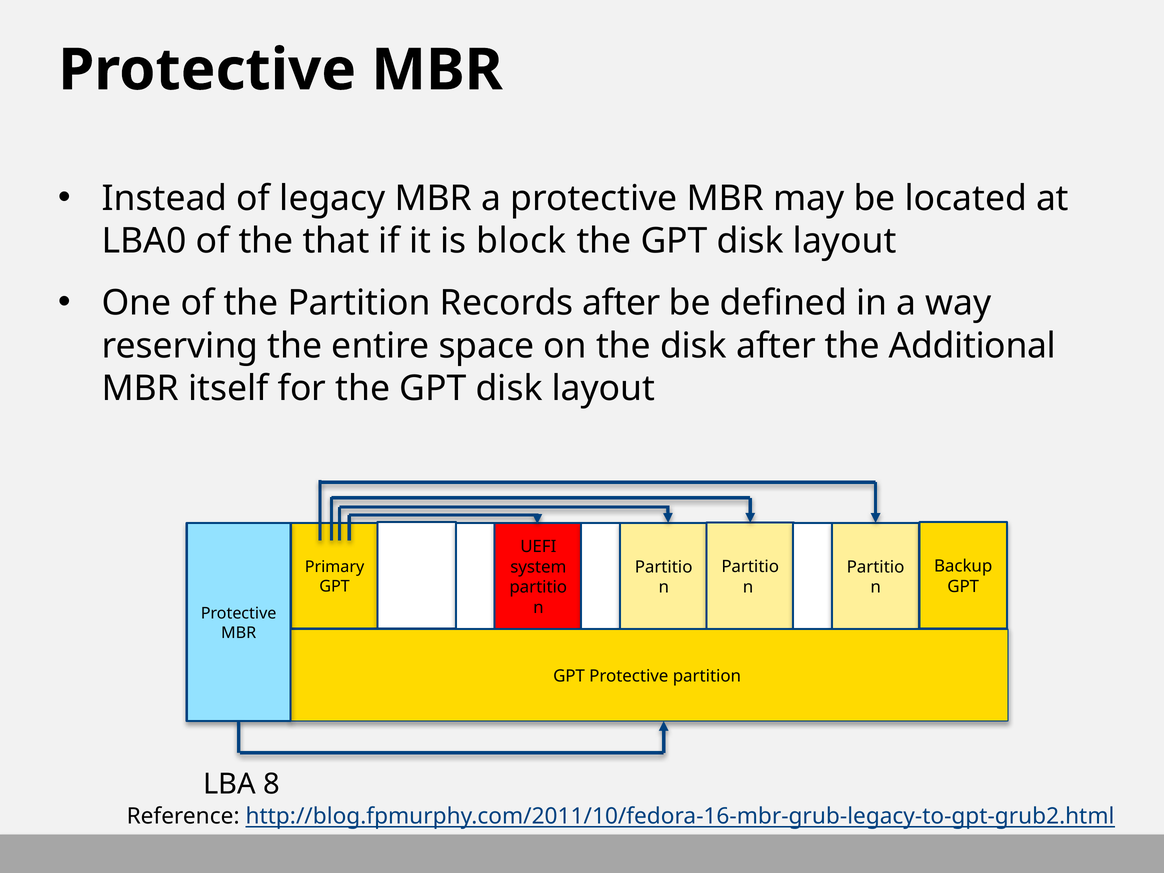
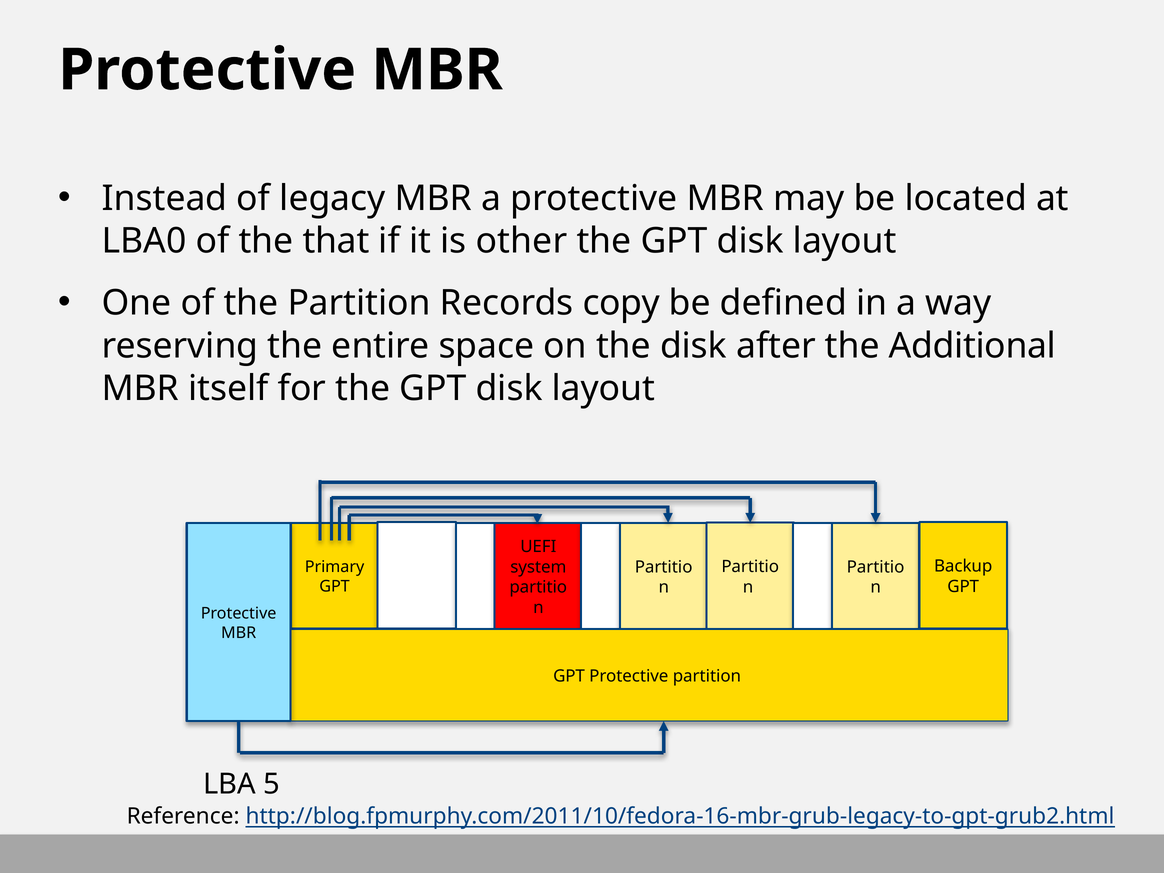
block: block -> other
Records after: after -> copy
8: 8 -> 5
